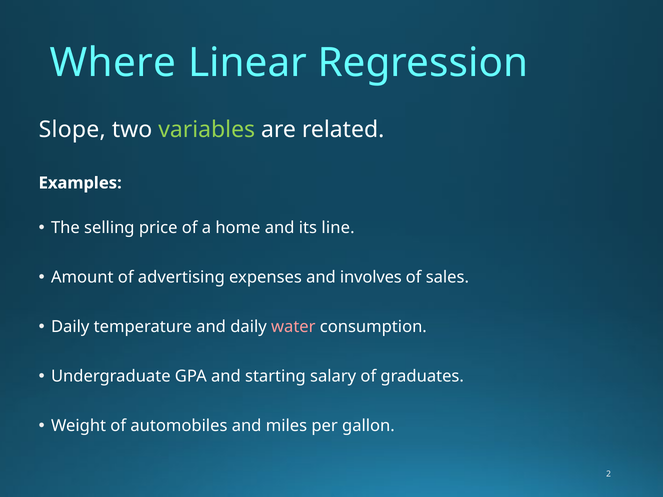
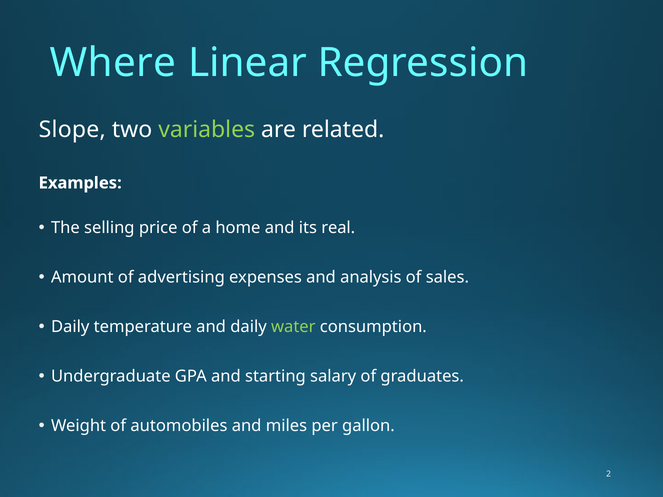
line: line -> real
involves: involves -> analysis
water colour: pink -> light green
